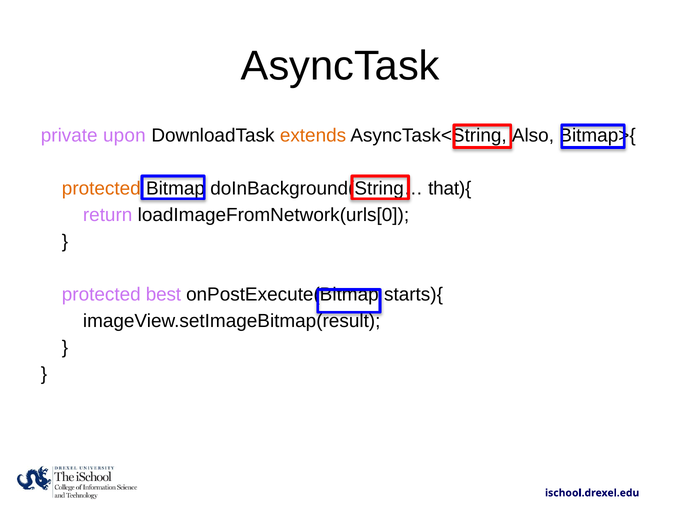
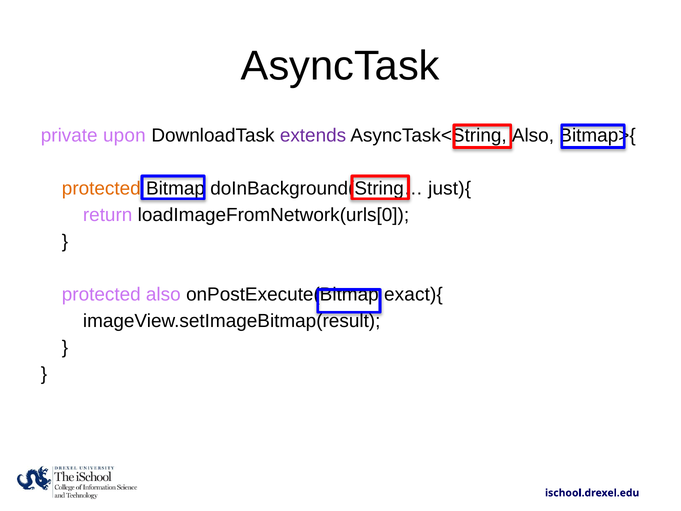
extends colour: orange -> purple
that){: that){ -> just){
protected best: best -> also
starts){: starts){ -> exact){
